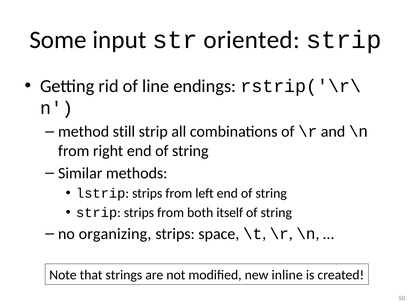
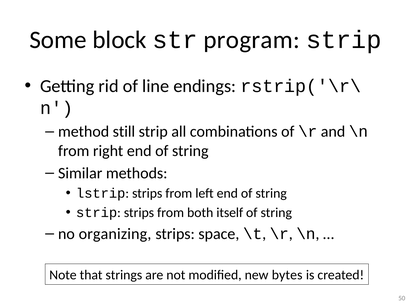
input: input -> block
oriented: oriented -> program
inline: inline -> bytes
